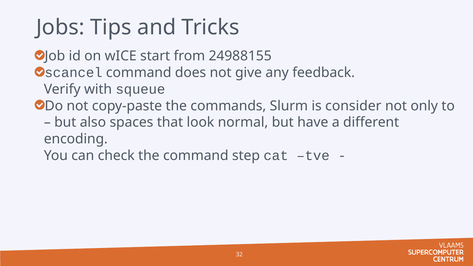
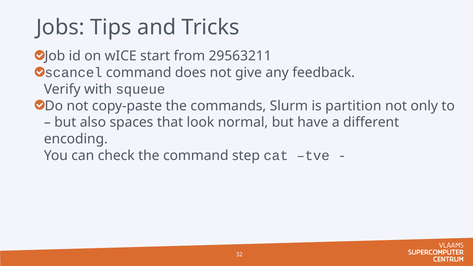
24988155: 24988155 -> 29563211
consider: consider -> partition
